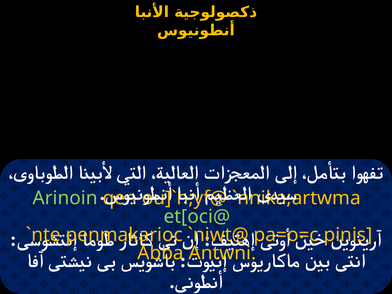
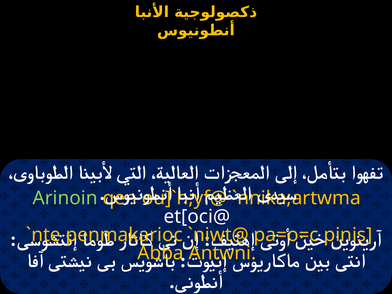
et[oci@ colour: light green -> white
